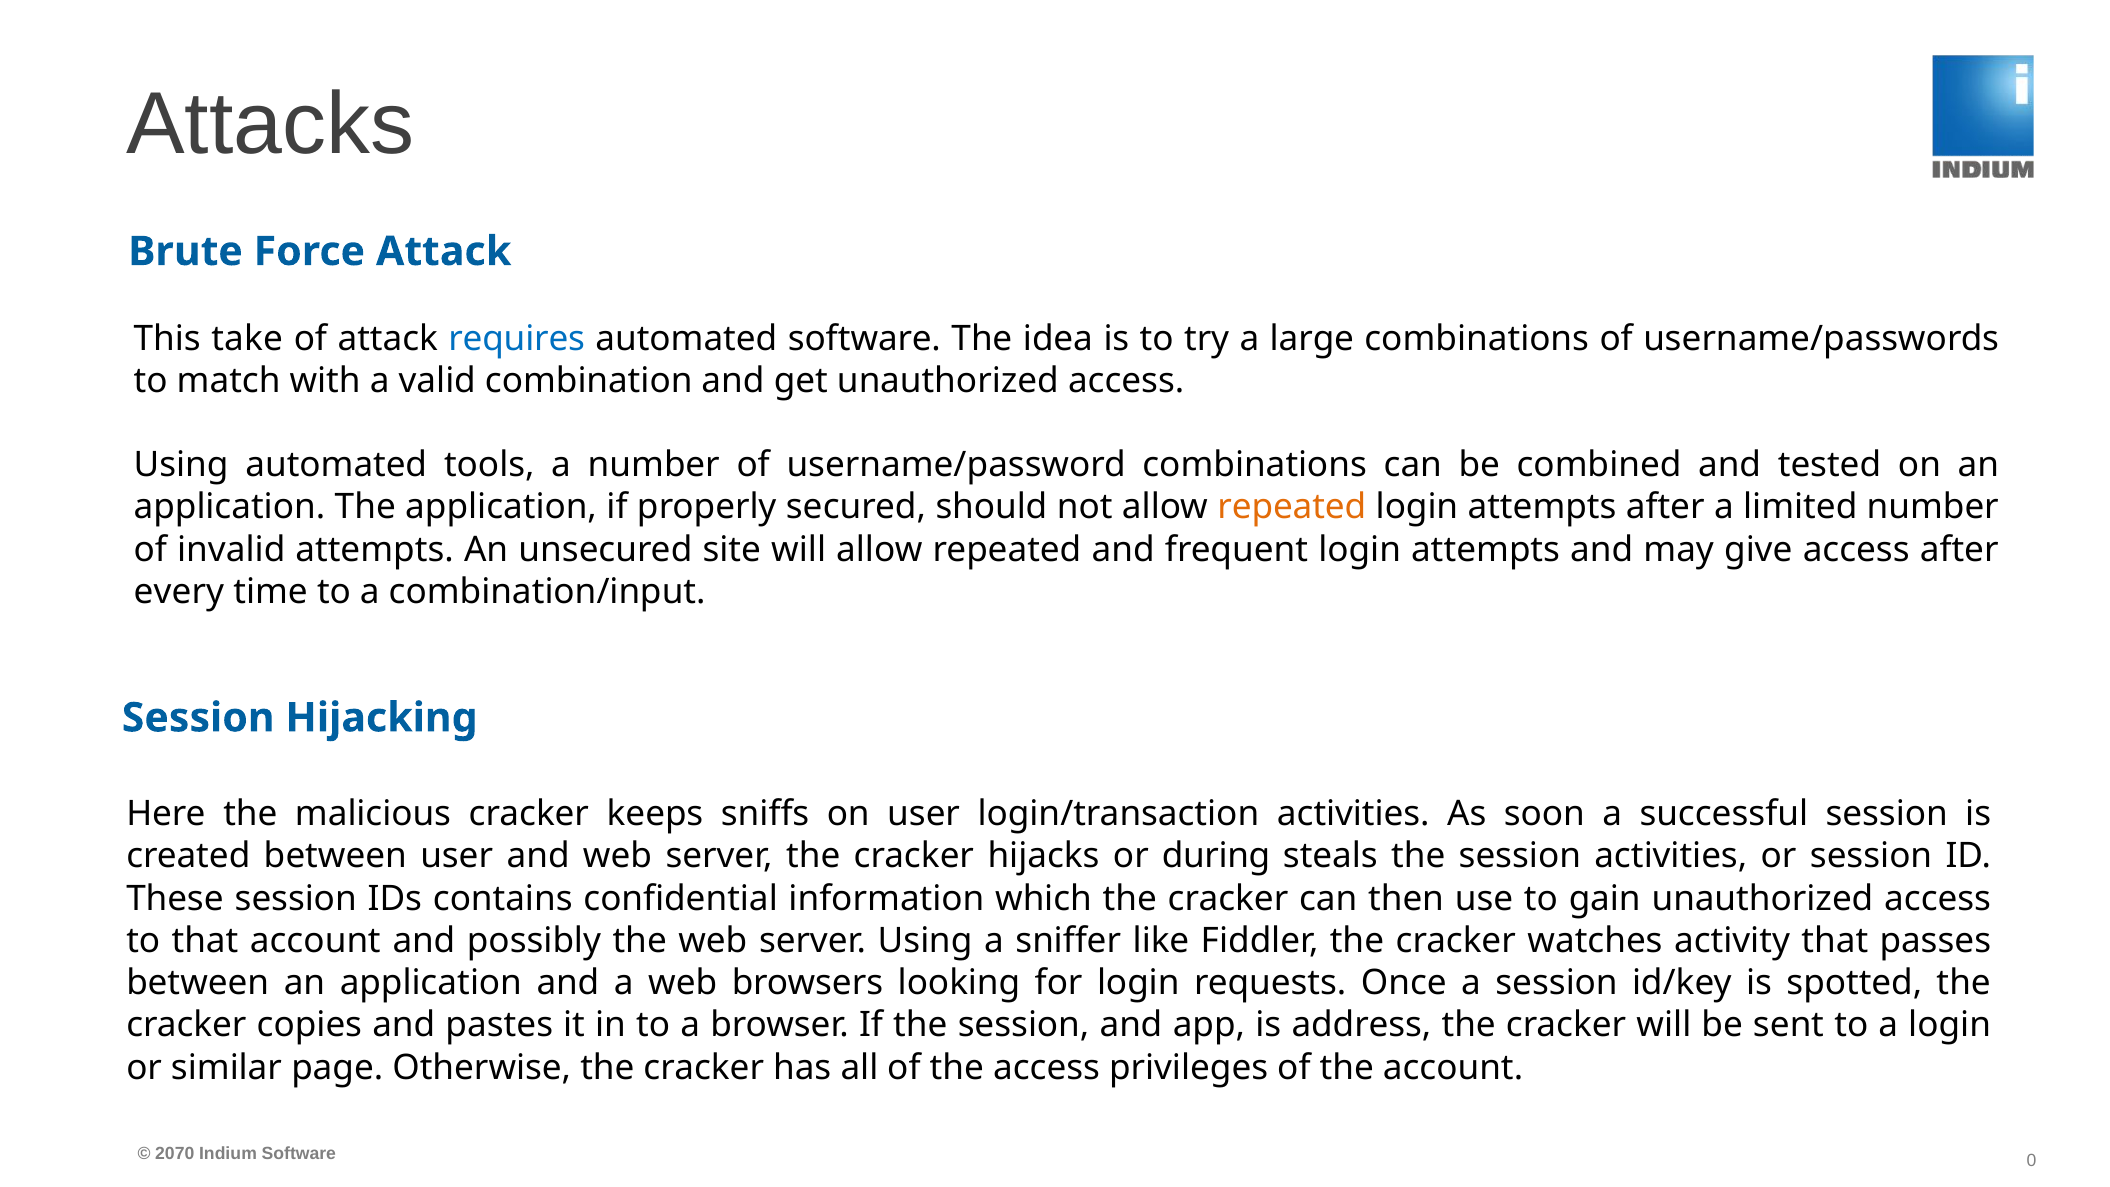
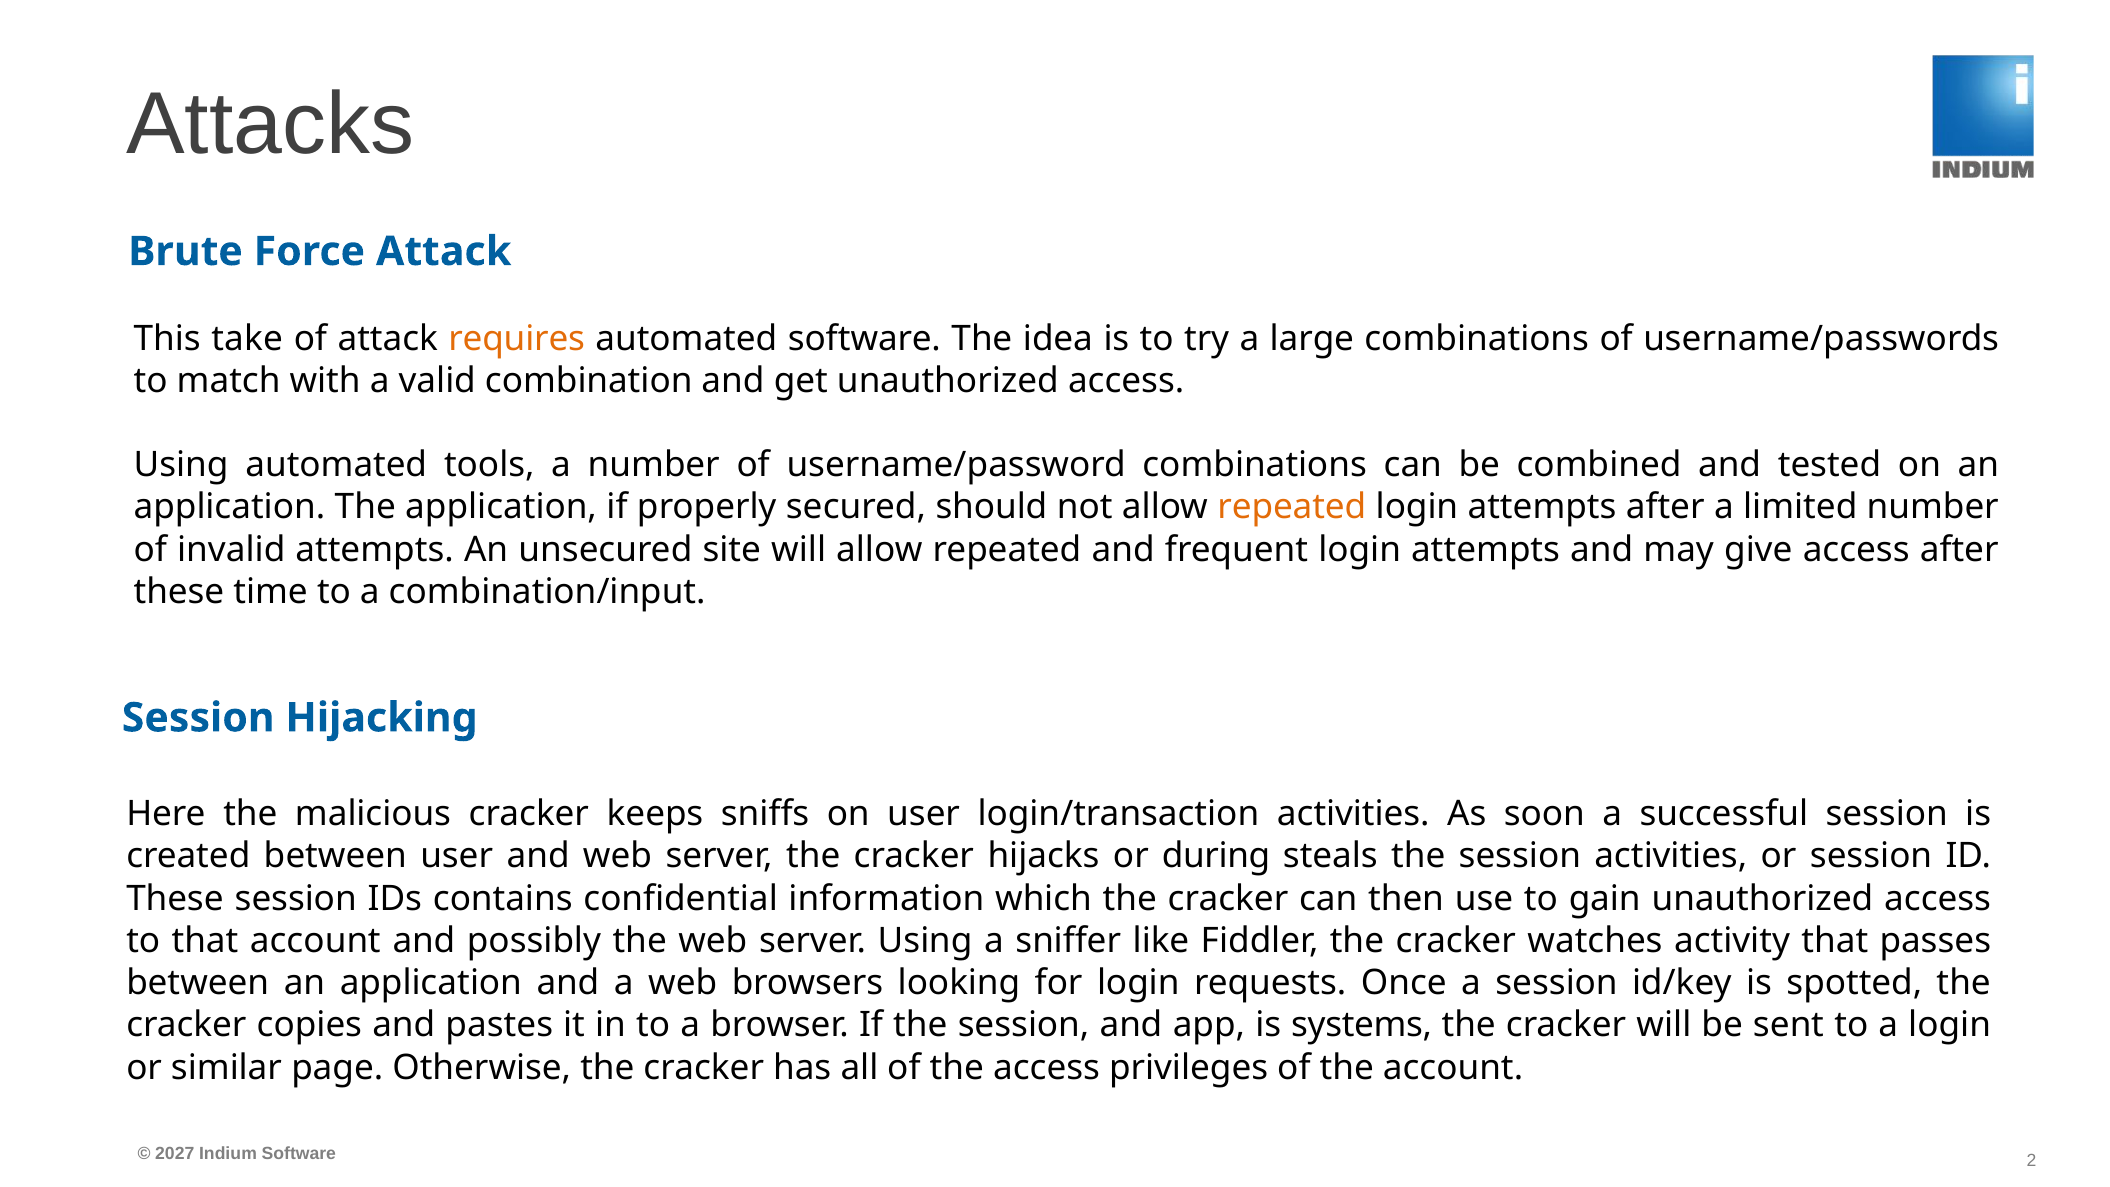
requires colour: blue -> orange
every at (179, 592): every -> these
address: address -> systems
2070: 2070 -> 2027
0: 0 -> 2
